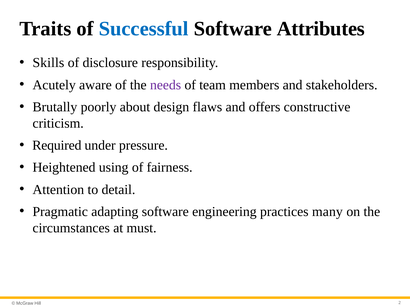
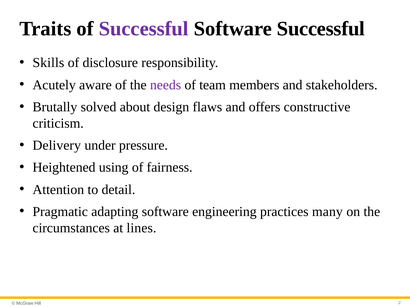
Successful at (144, 29) colour: blue -> purple
Software Attributes: Attributes -> Successful
poorly: poorly -> solved
Required: Required -> Delivery
must: must -> lines
